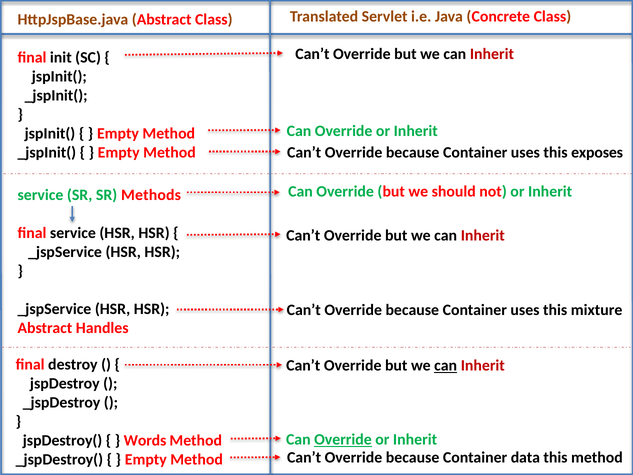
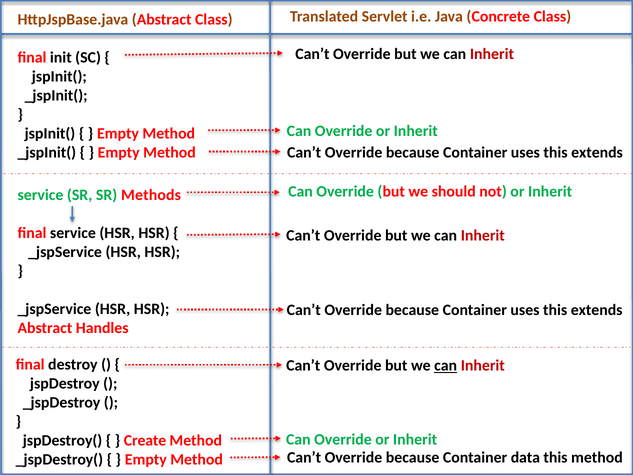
exposes at (597, 152): exposes -> extends
mixture at (597, 310): mixture -> extends
Override at (343, 439) underline: present -> none
Words: Words -> Create
